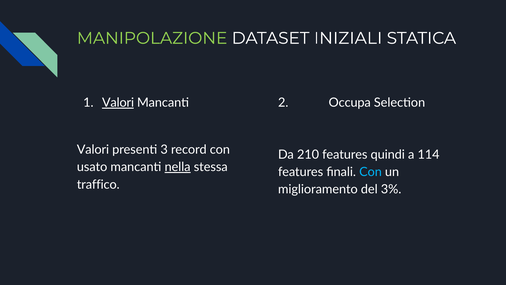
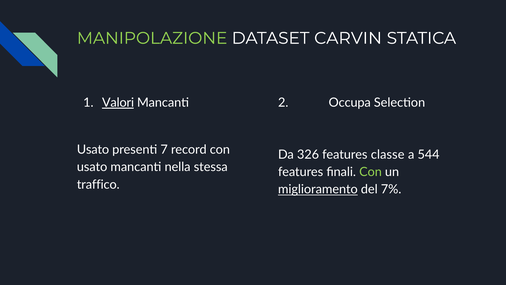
INIZIALI: INIZIALI -> CARVIN
Valori at (93, 149): Valori -> Usato
3: 3 -> 7
210: 210 -> 326
quindi: quindi -> classe
114: 114 -> 544
nella underline: present -> none
Con at (371, 172) colour: light blue -> light green
miglioramento underline: none -> present
3%: 3% -> 7%
